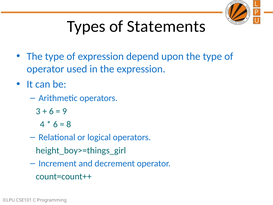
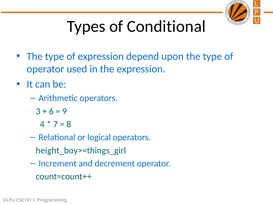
Statements: Statements -> Conditional
6 at (55, 124): 6 -> 7
